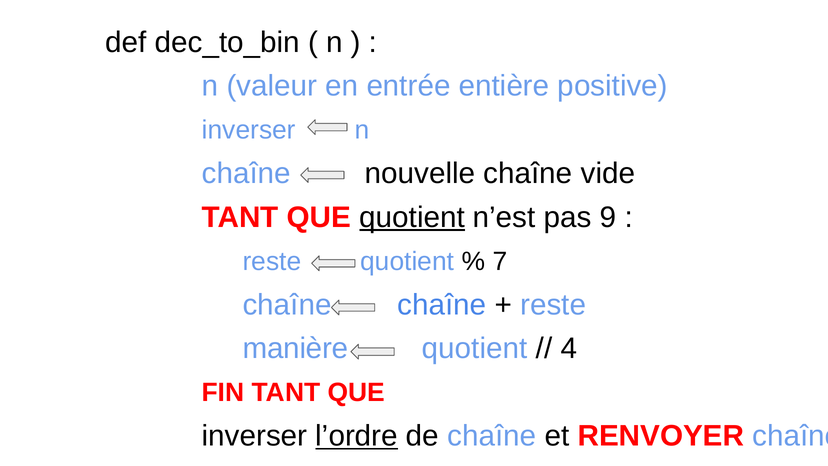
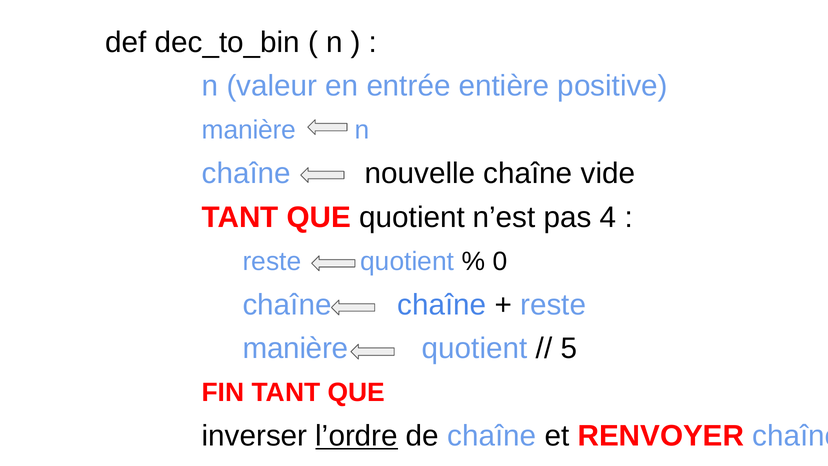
inverser at (249, 130): inverser -> manière
quotient at (412, 217) underline: present -> none
9: 9 -> 4
7: 7 -> 0
4: 4 -> 5
